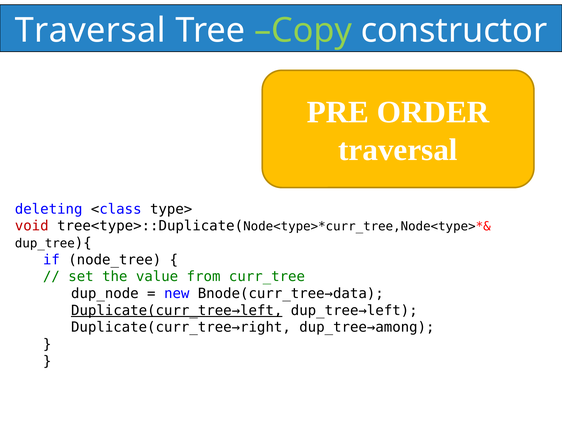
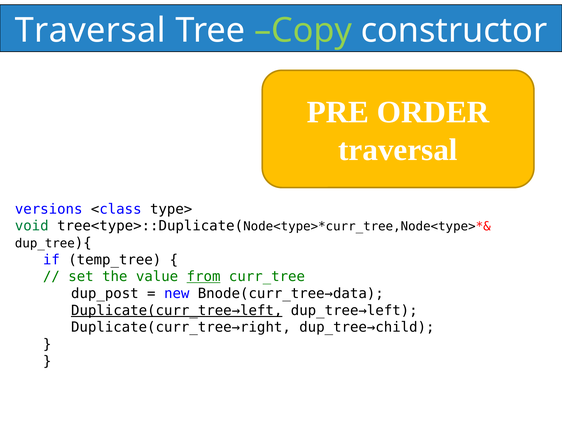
deleting: deleting -> versions
void colour: red -> green
node_tree: node_tree -> temp_tree
from underline: none -> present
dup_node: dup_node -> dup_post
dup_tree→among: dup_tree→among -> dup_tree→child
